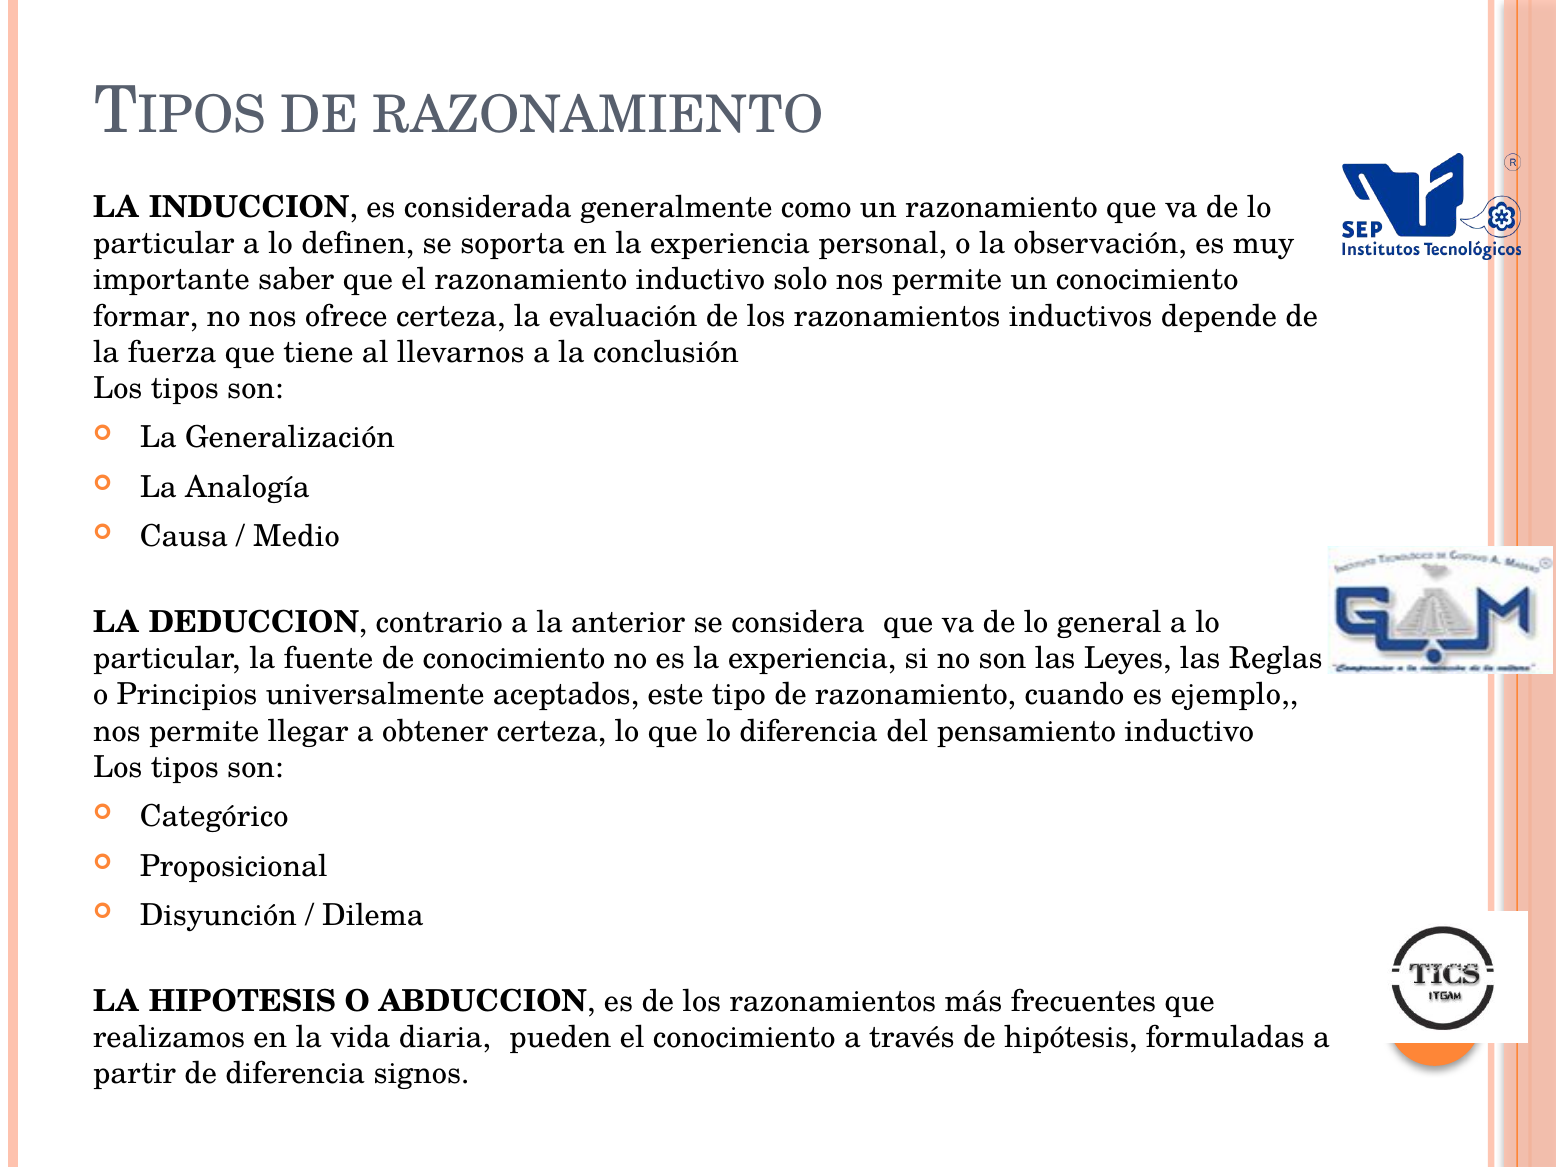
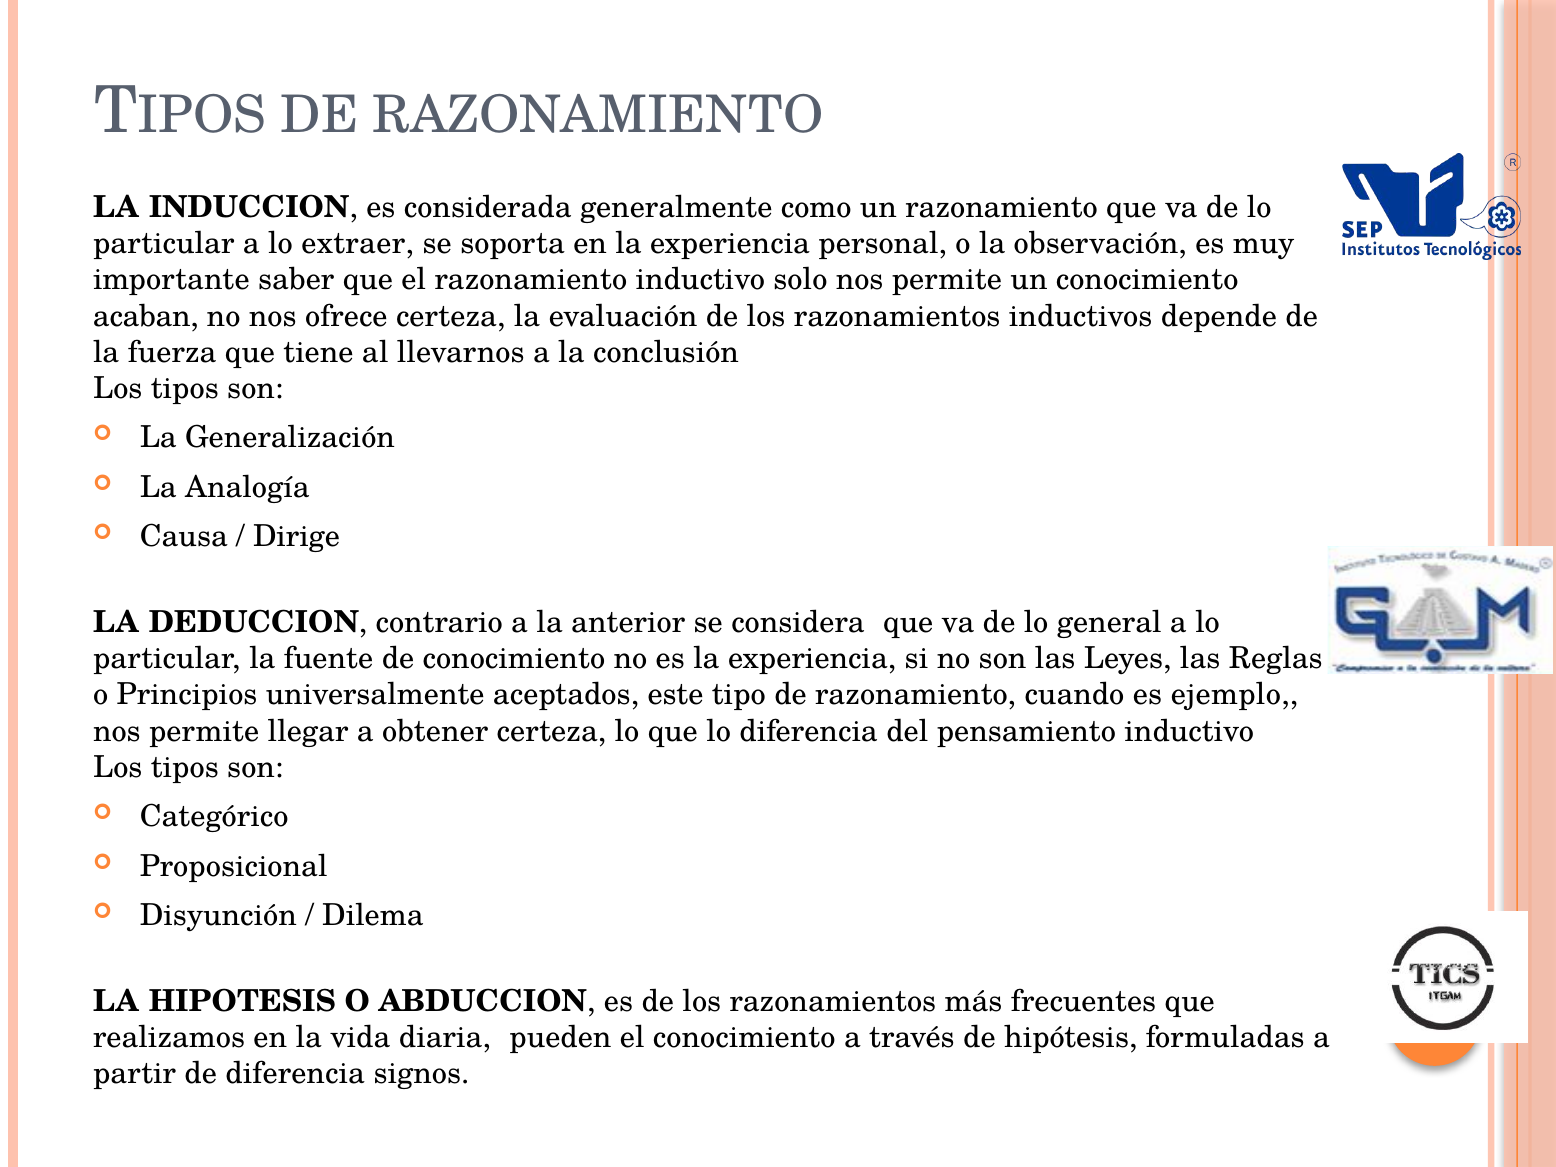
definen: definen -> extraer
formar: formar -> acaban
Medio: Medio -> Dirige
